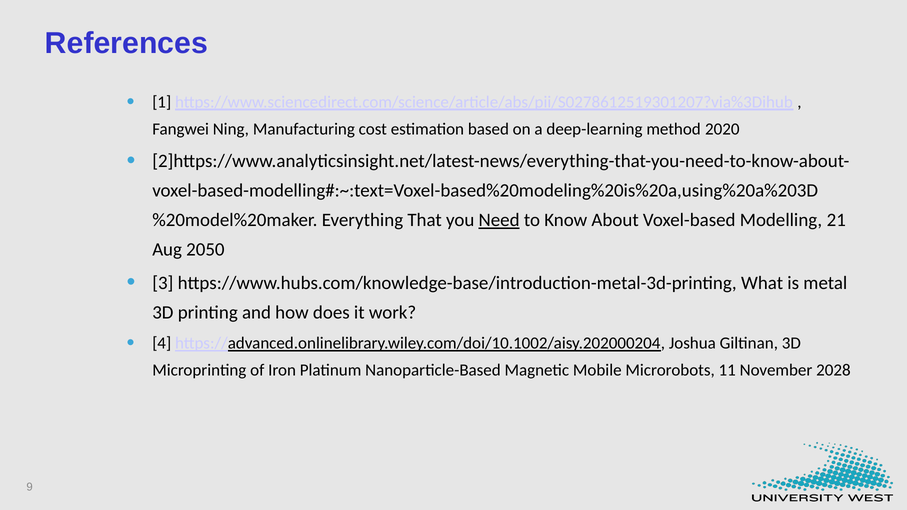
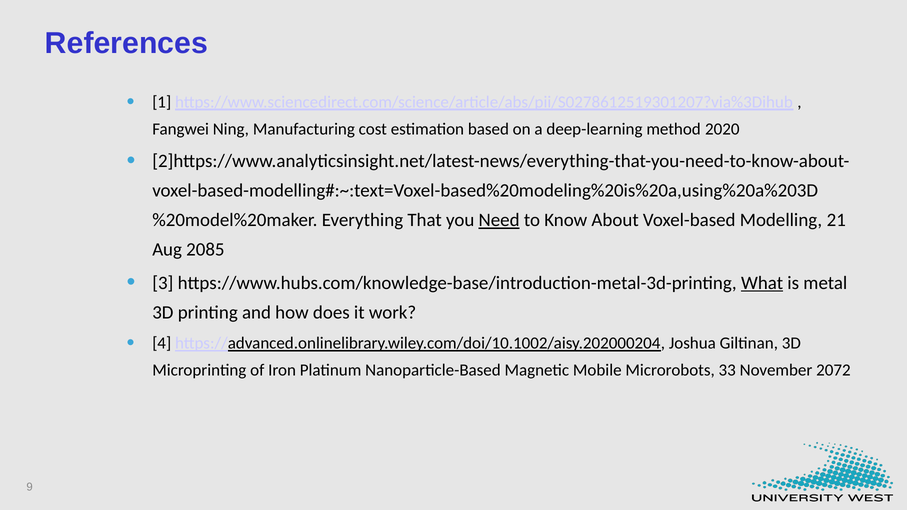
2050: 2050 -> 2085
What underline: none -> present
11: 11 -> 33
2028: 2028 -> 2072
